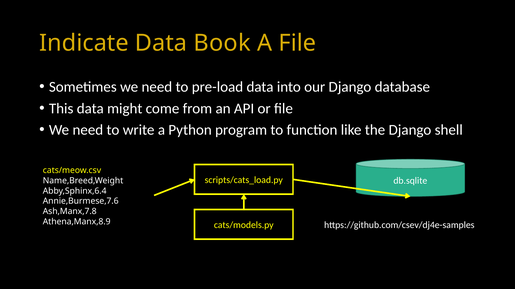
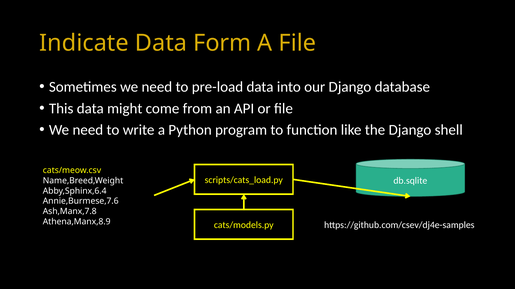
Book: Book -> Form
